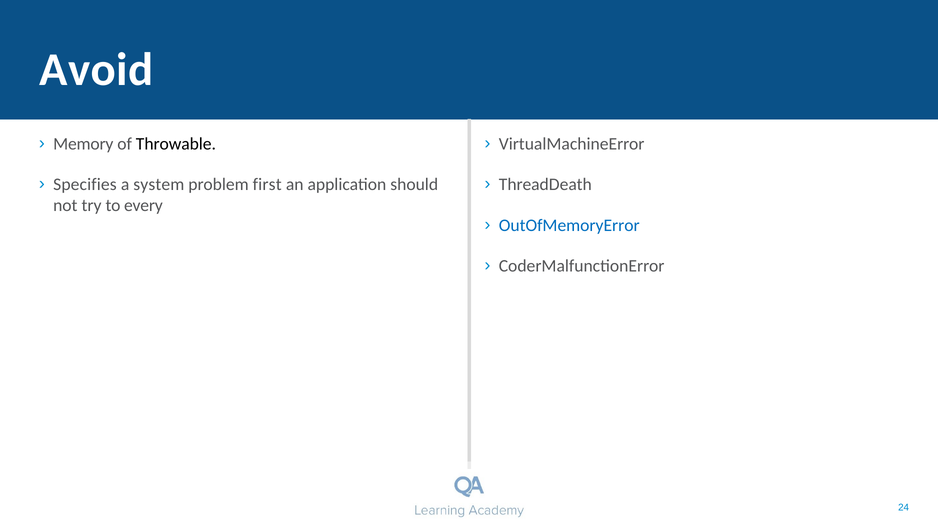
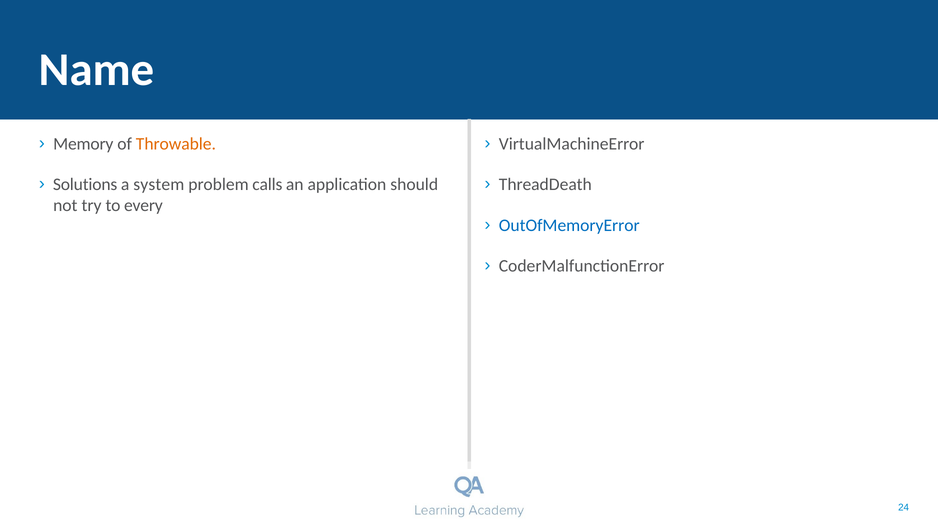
Avoid: Avoid -> Name
Throwable colour: black -> orange
Specifies: Specifies -> Solutions
first: first -> calls
